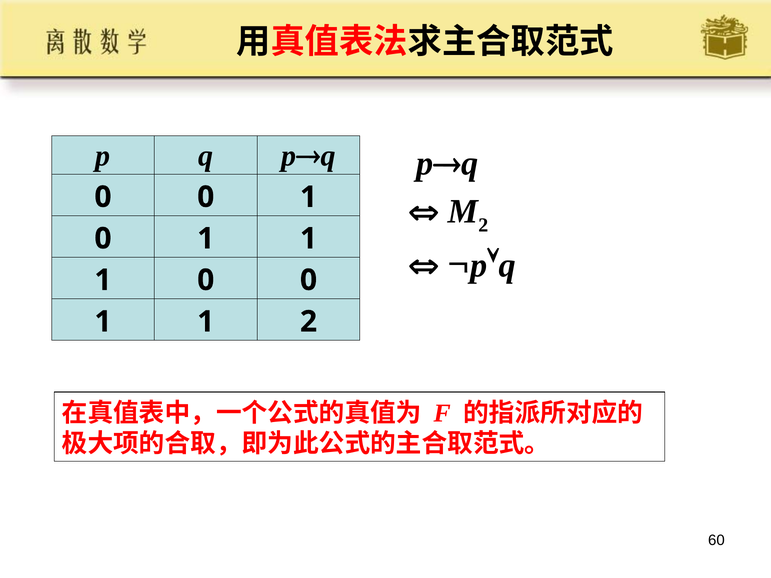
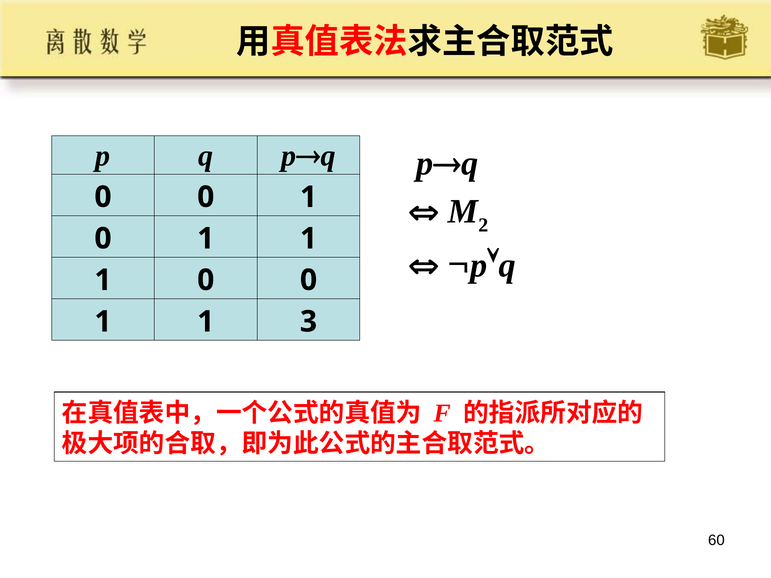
1 2: 2 -> 3
